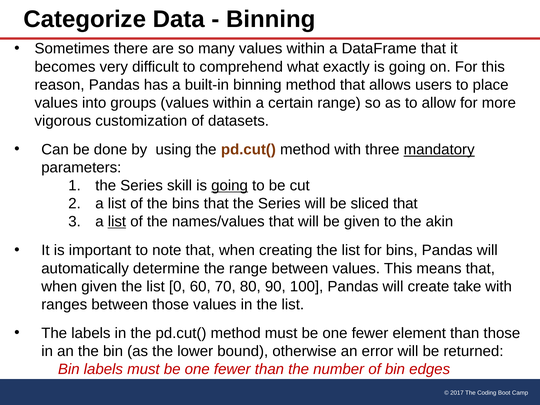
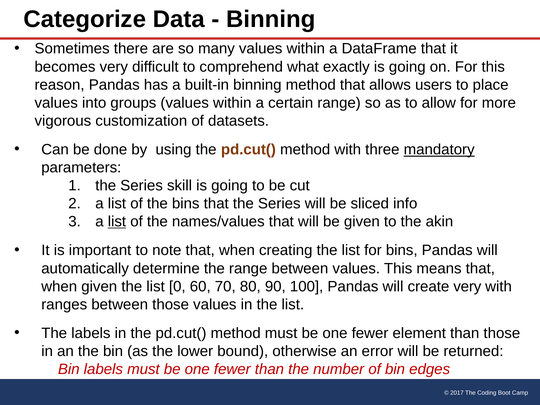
going at (230, 186) underline: present -> none
sliced that: that -> info
create take: take -> very
